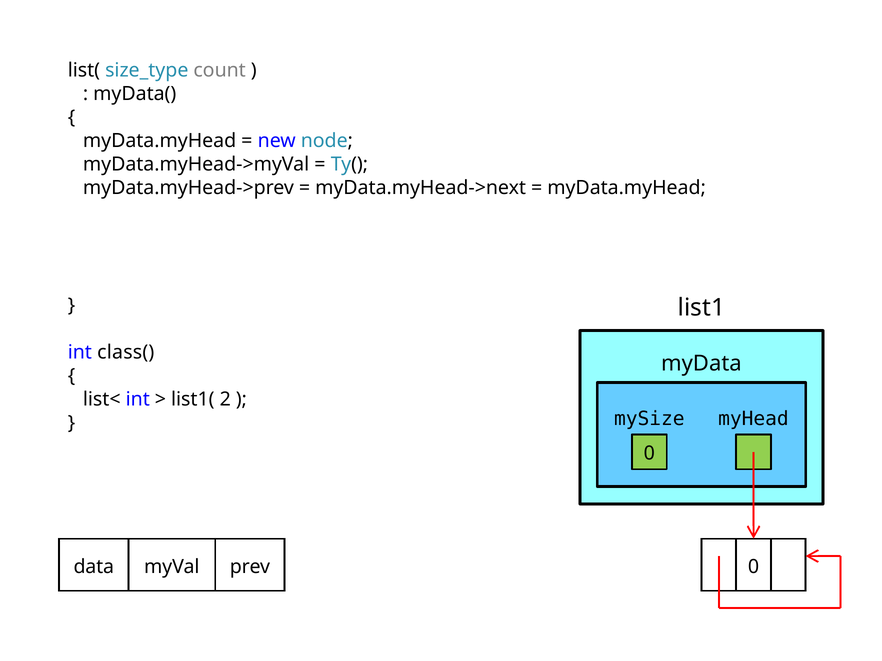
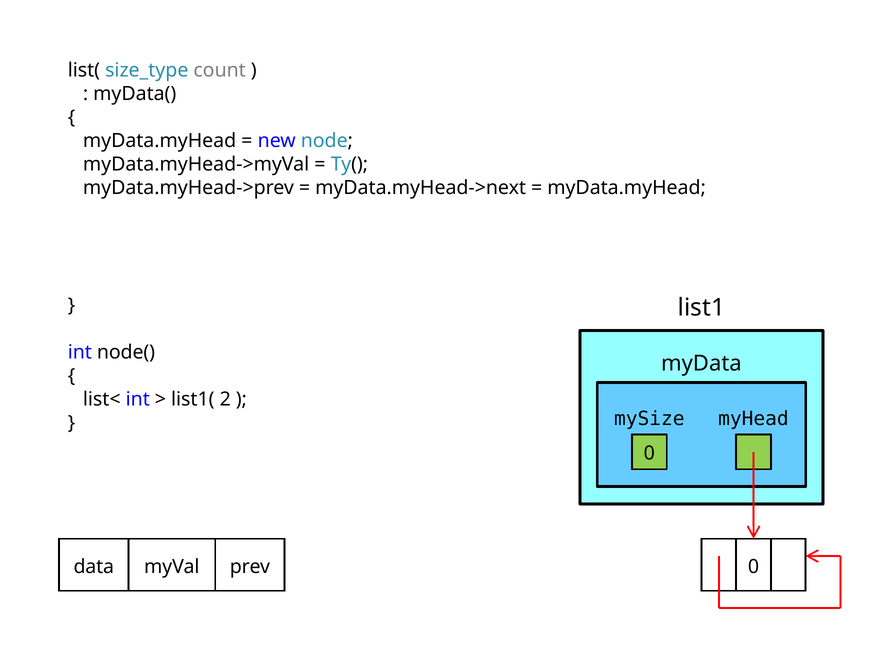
class(: class( -> node(
